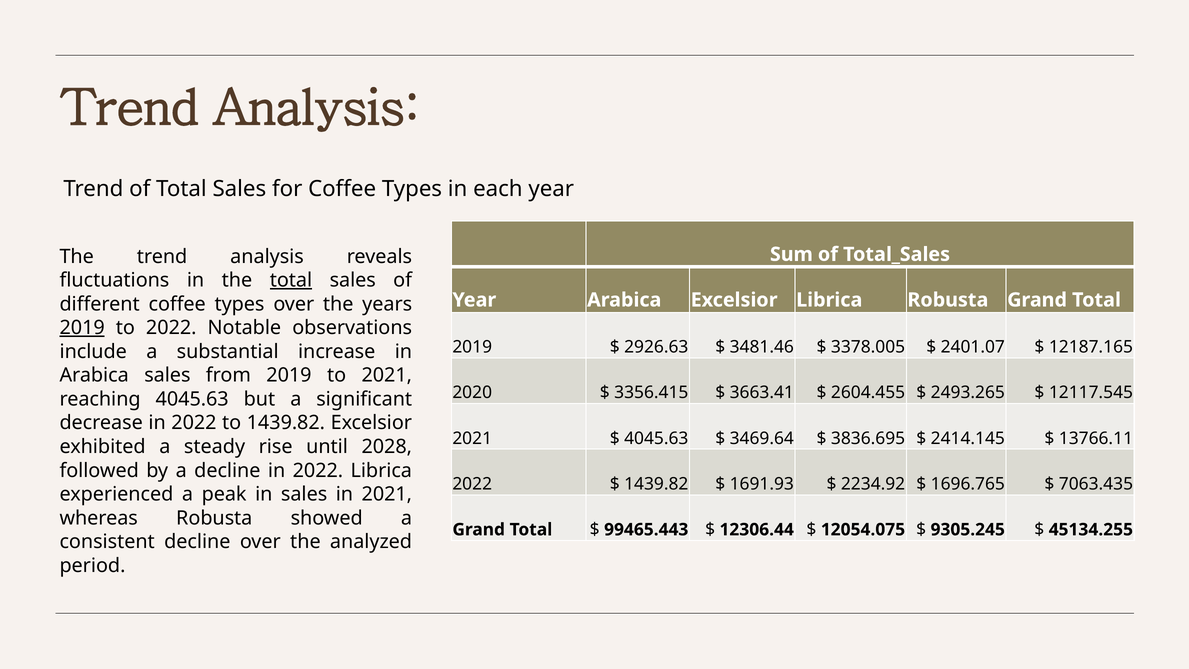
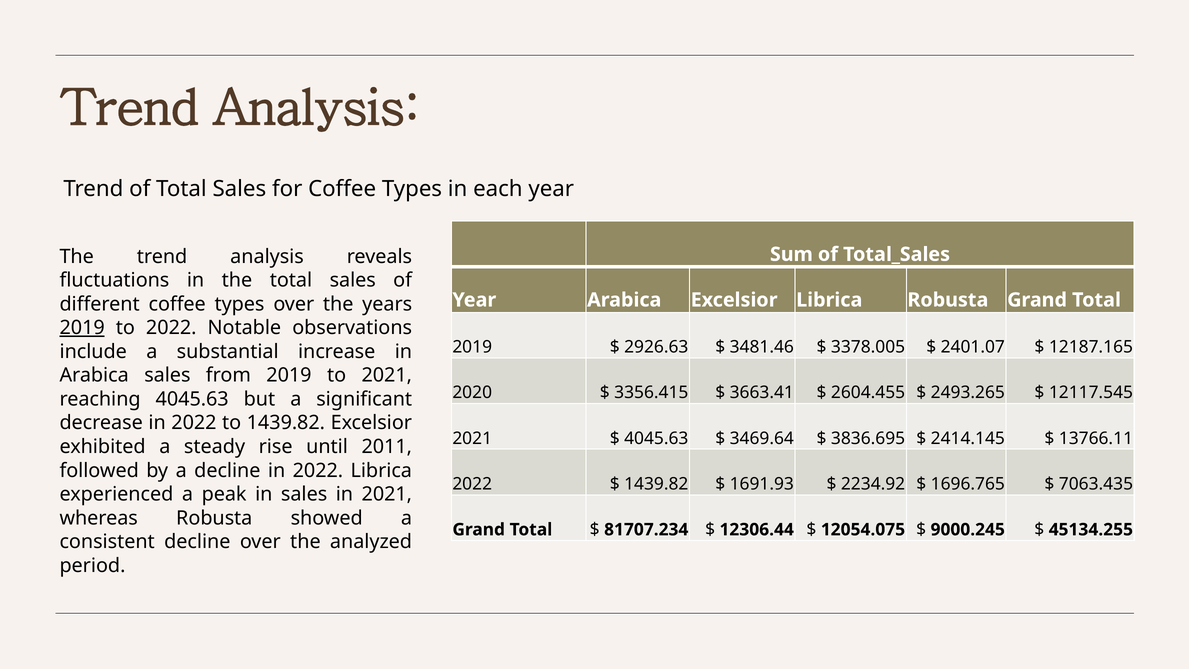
total at (291, 280) underline: present -> none
2028: 2028 -> 2011
99465.443: 99465.443 -> 81707.234
9305.245: 9305.245 -> 9000.245
